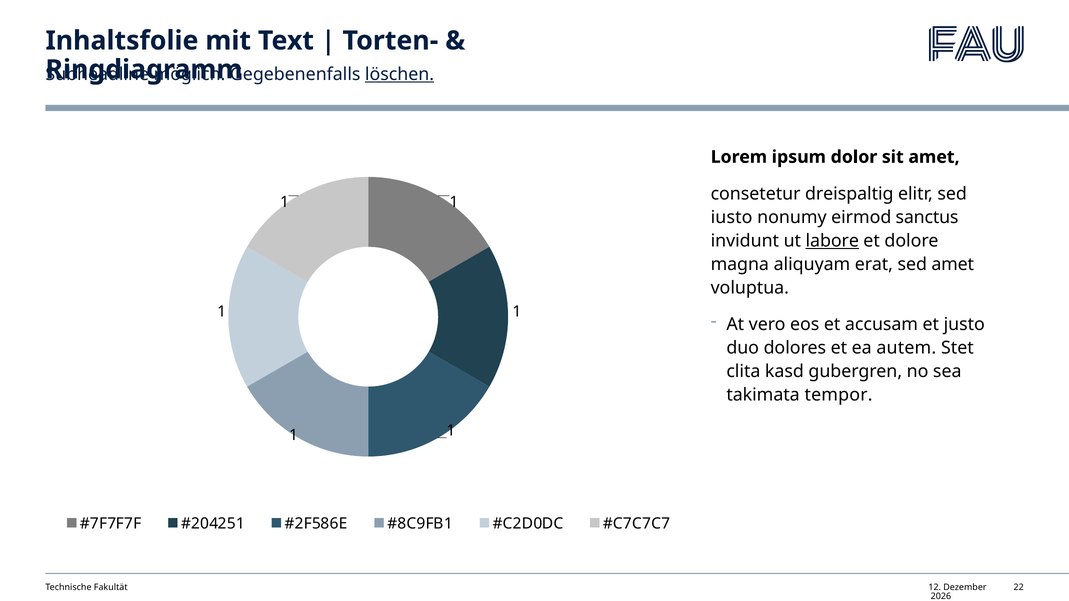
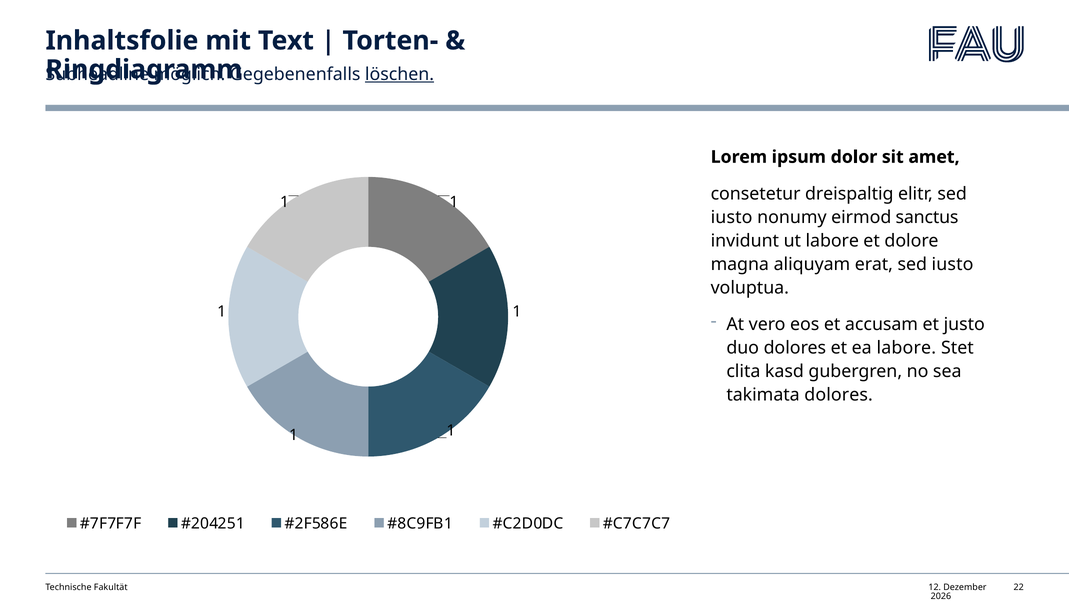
labore at (832, 241) underline: present -> none
erat sed amet: amet -> iusto
ea autem: autem -> labore
takimata tempor: tempor -> dolores
